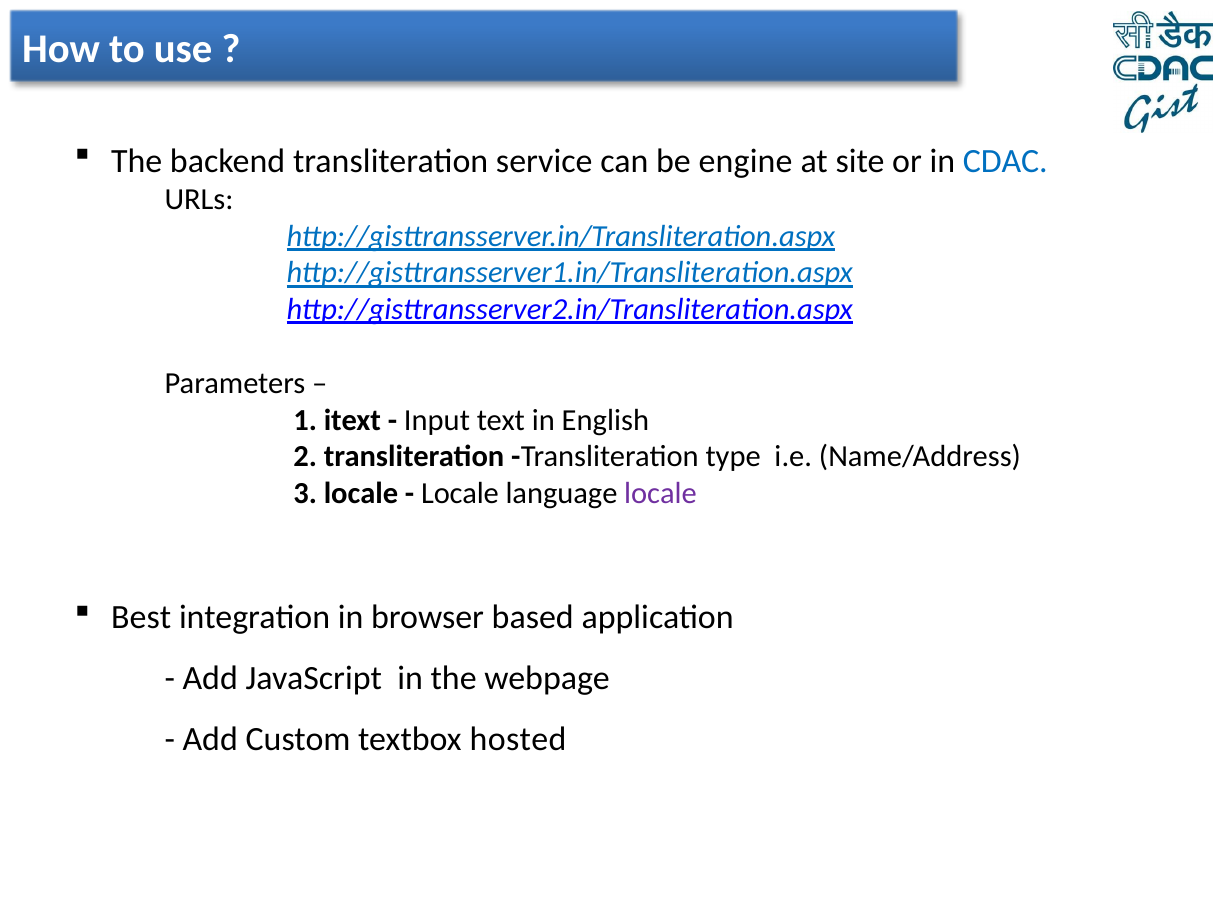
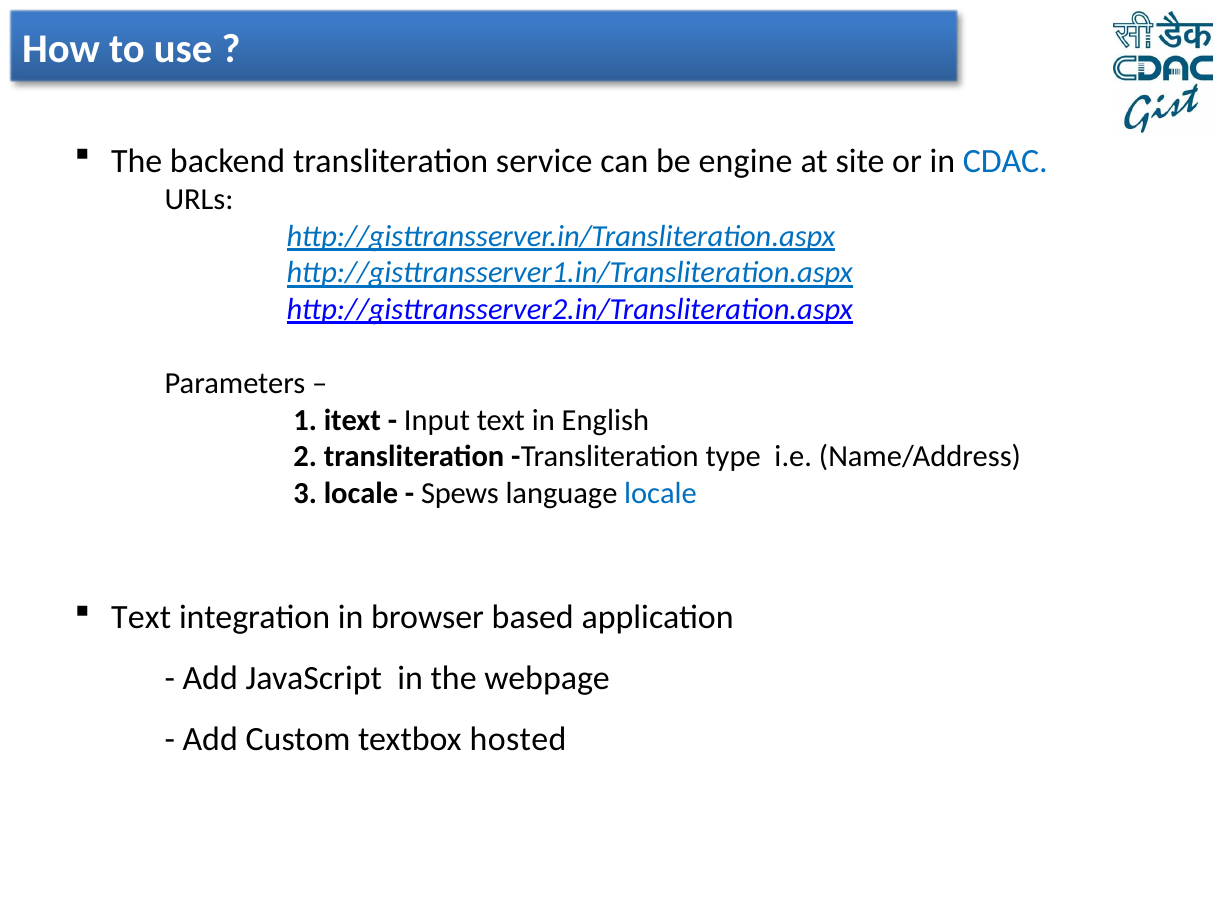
Locale at (460, 493): Locale -> Spews
locale at (660, 493) colour: purple -> blue
Best at (141, 617): Best -> Text
